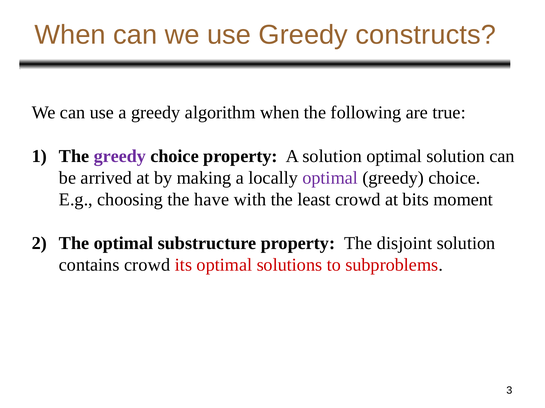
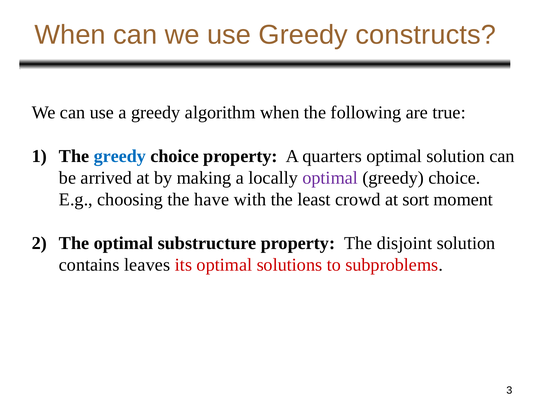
greedy at (120, 156) colour: purple -> blue
A solution: solution -> quarters
bits: bits -> sort
contains crowd: crowd -> leaves
